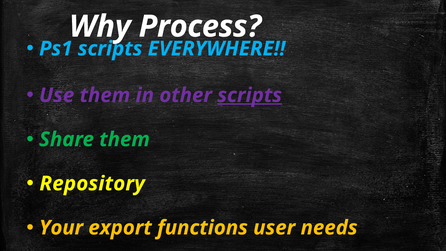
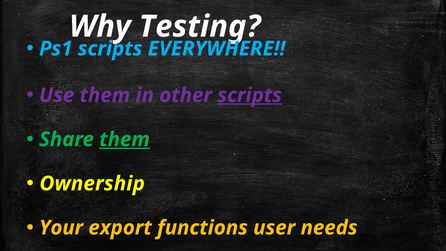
Process: Process -> Testing
them at (125, 139) underline: none -> present
Repository: Repository -> Ownership
